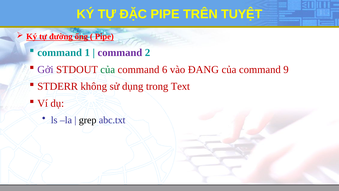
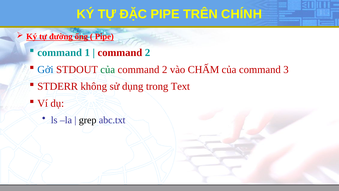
TUYỆT: TUYỆT -> CHÍNH
command at (120, 52) colour: purple -> red
Gởi colour: purple -> blue
6 at (165, 69): 6 -> 2
ĐANG: ĐANG -> CHẤM
9: 9 -> 3
